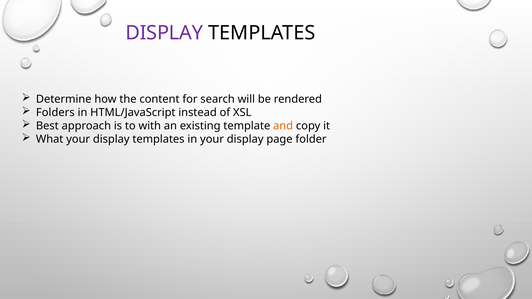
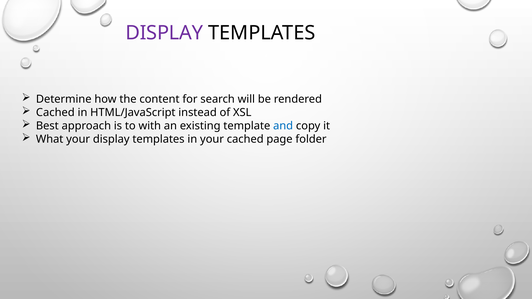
Folders at (55, 113): Folders -> Cached
and colour: orange -> blue
in your display: display -> cached
